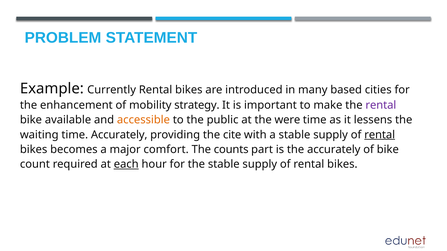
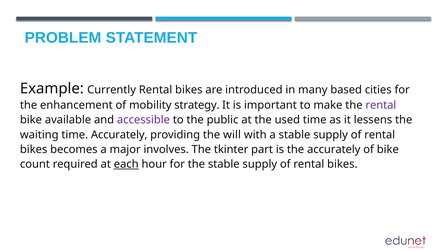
accessible colour: orange -> purple
were: were -> used
cite: cite -> will
rental at (380, 135) underline: present -> none
comfort: comfort -> involves
counts: counts -> tkinter
